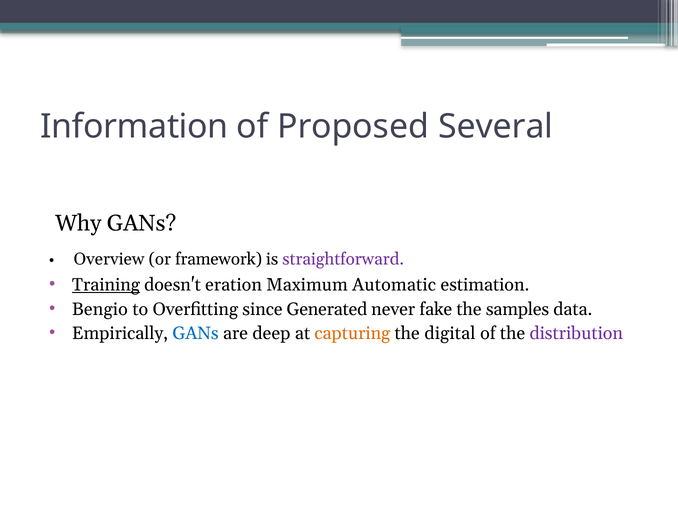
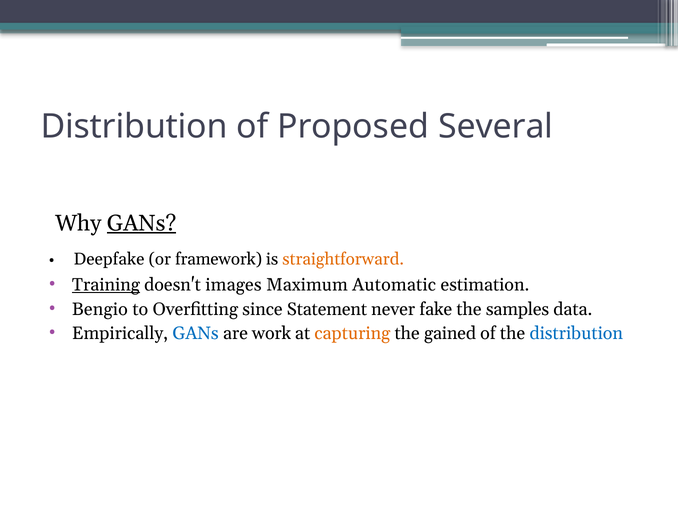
Information at (134, 127): Information -> Distribution
GANs at (142, 223) underline: none -> present
Overview: Overview -> Deepfake
straightforward colour: purple -> orange
eration: eration -> images
Generated: Generated -> Statement
deep: deep -> work
digital: digital -> gained
distribution at (576, 334) colour: purple -> blue
